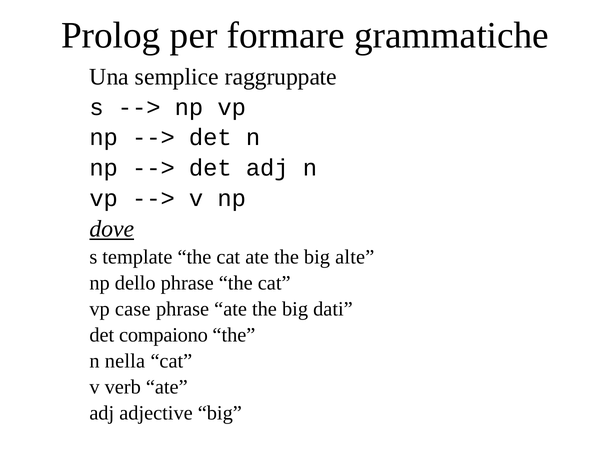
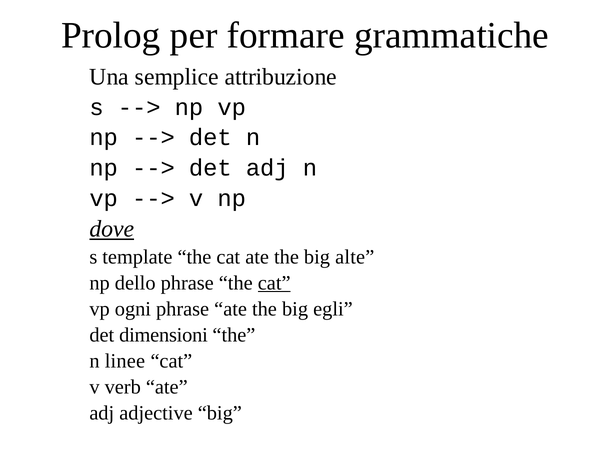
raggruppate: raggruppate -> attribuzione
cat at (274, 283) underline: none -> present
case: case -> ogni
dati: dati -> egli
compaiono: compaiono -> dimensioni
nella: nella -> linee
